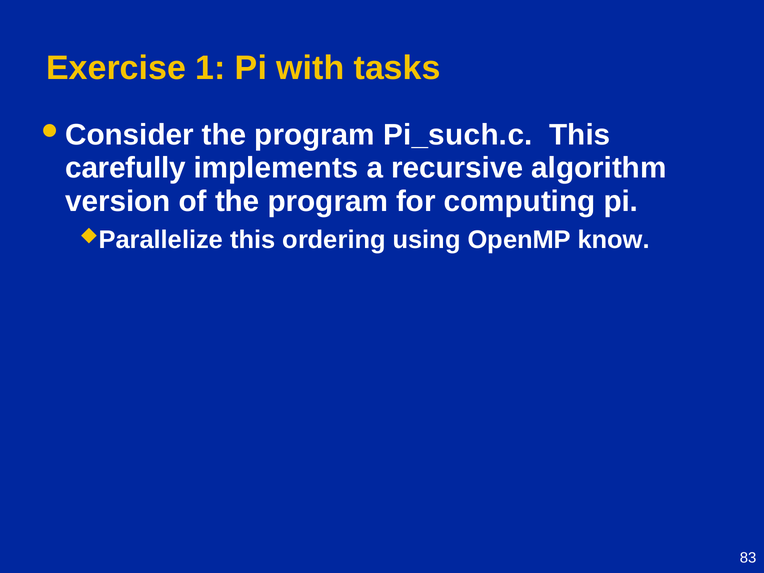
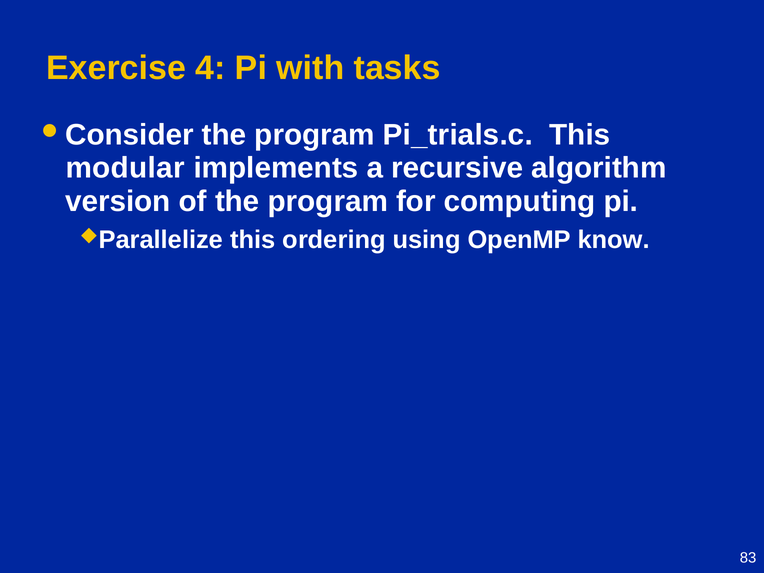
1: 1 -> 4
Pi_such.c: Pi_such.c -> Pi_trials.c
carefully: carefully -> modular
